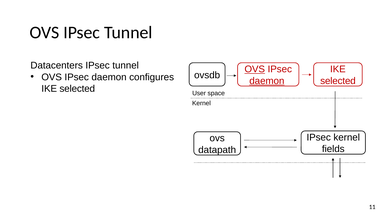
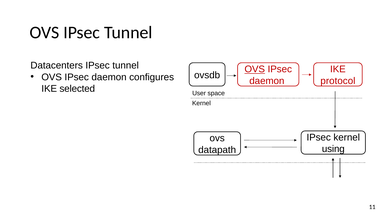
daemon at (267, 81) underline: present -> none
selected at (338, 81): selected -> protocol
fields: fields -> using
